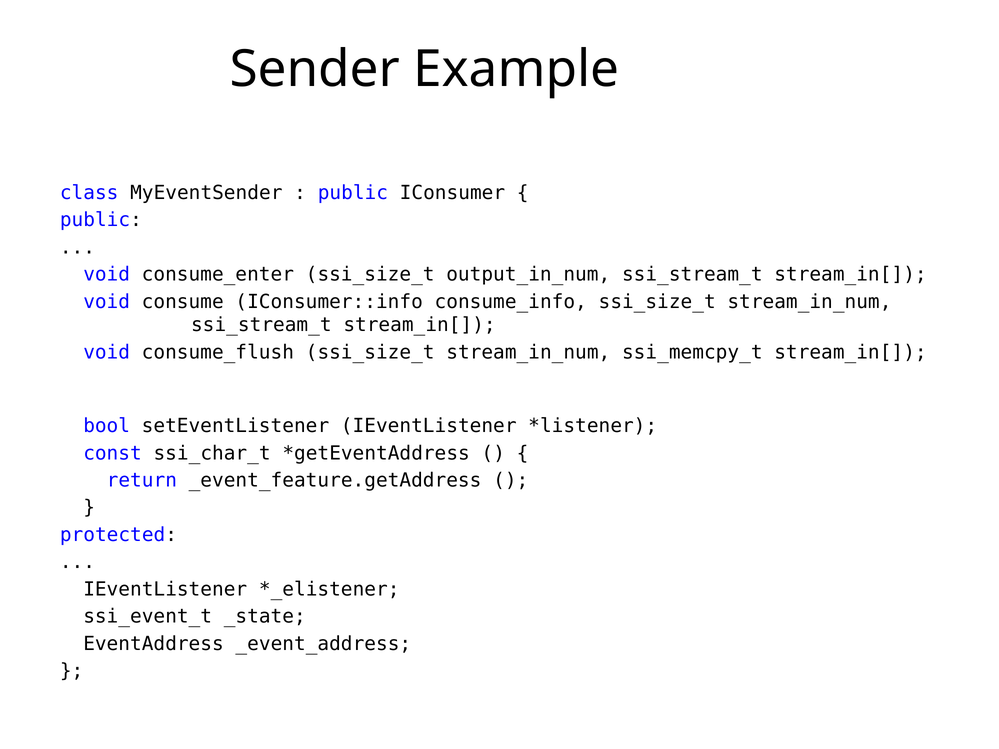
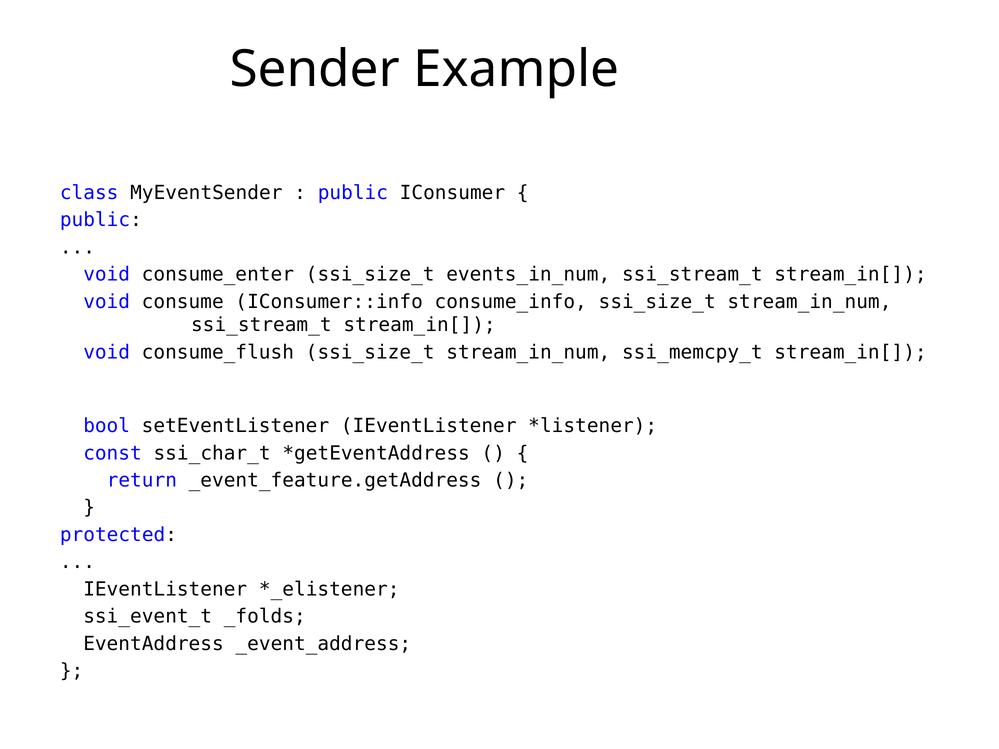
output_in_num: output_in_num -> events_in_num
_state: _state -> _folds
